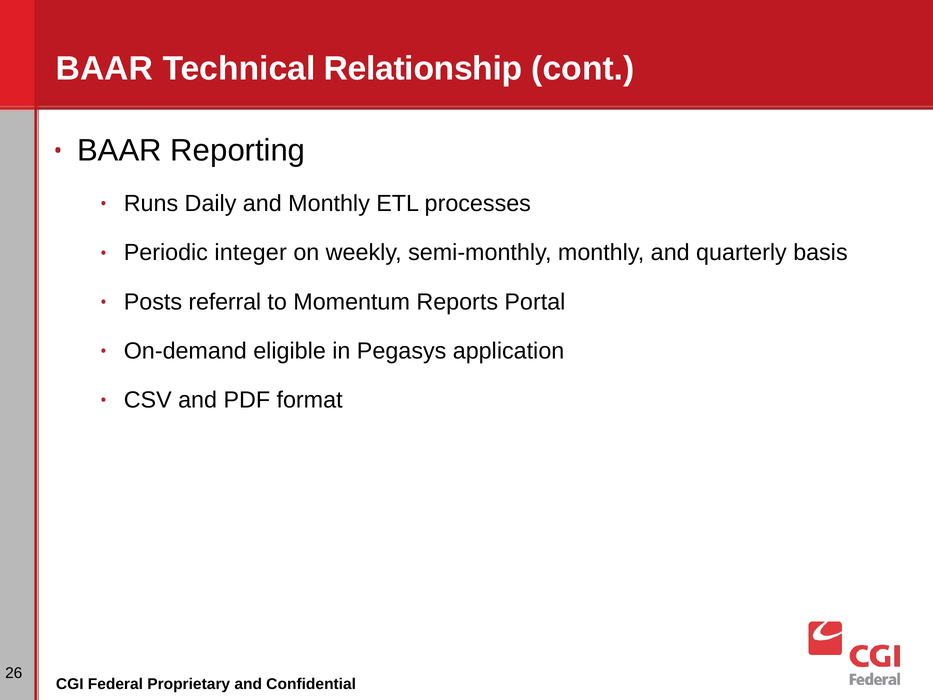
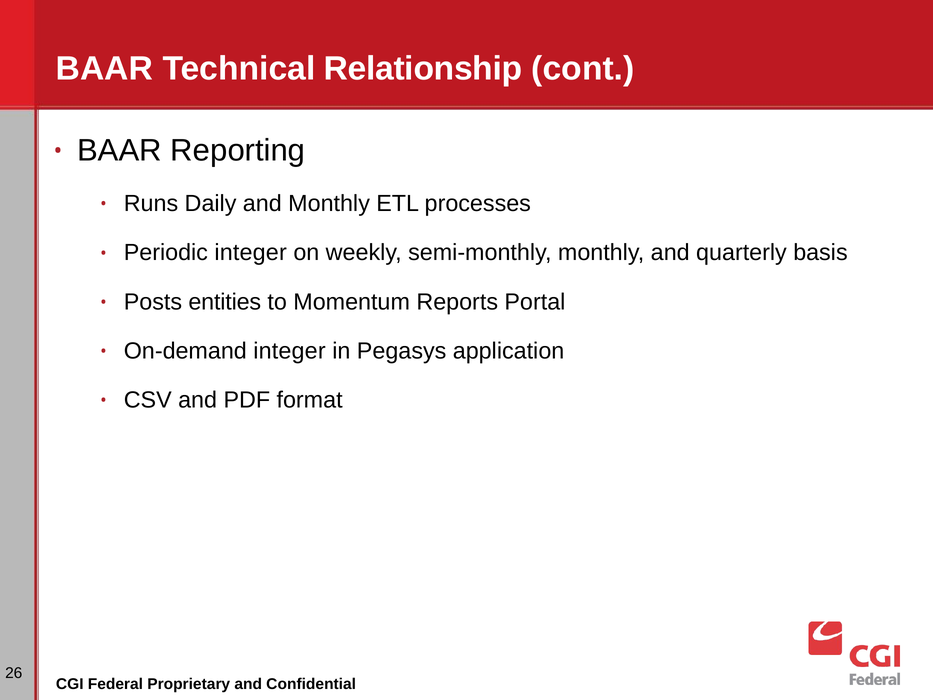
referral: referral -> entities
On-demand eligible: eligible -> integer
